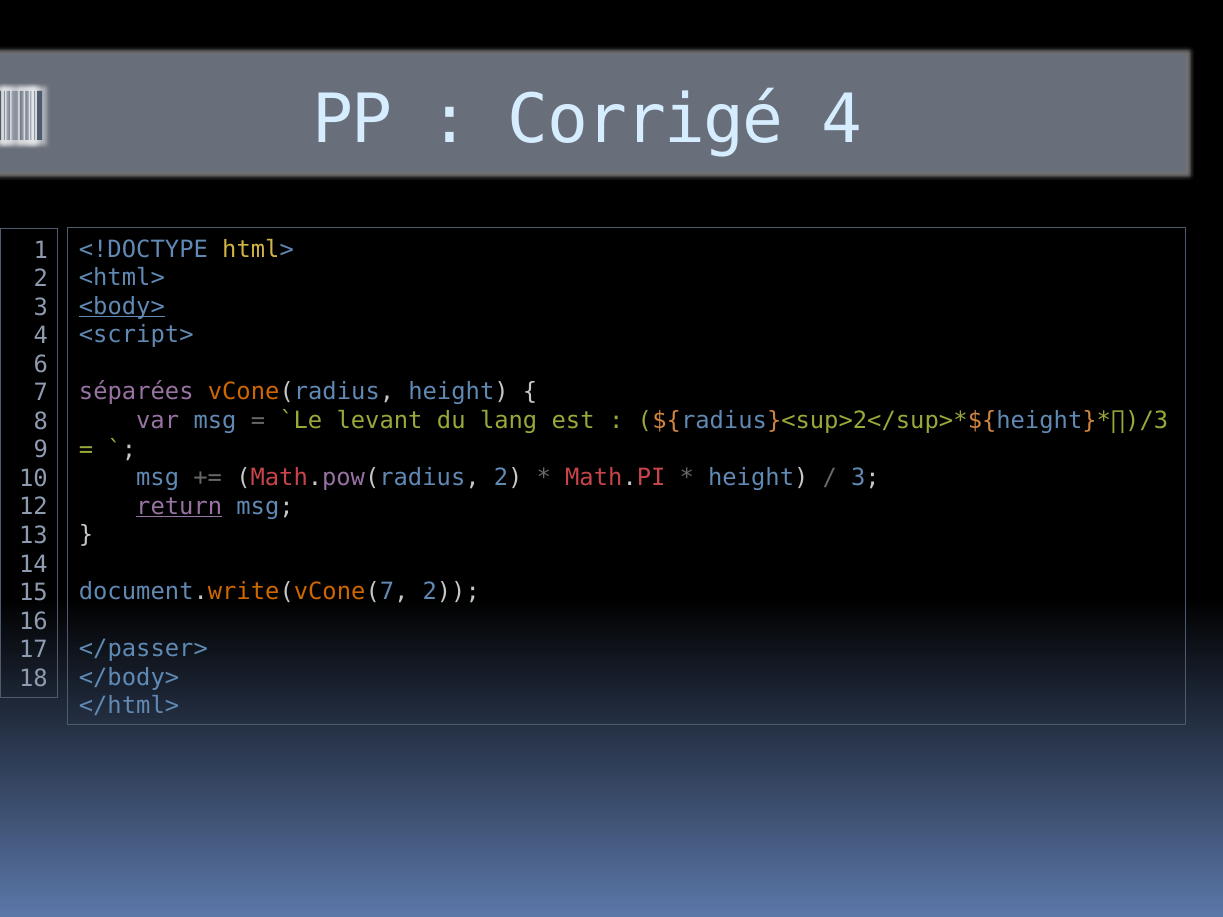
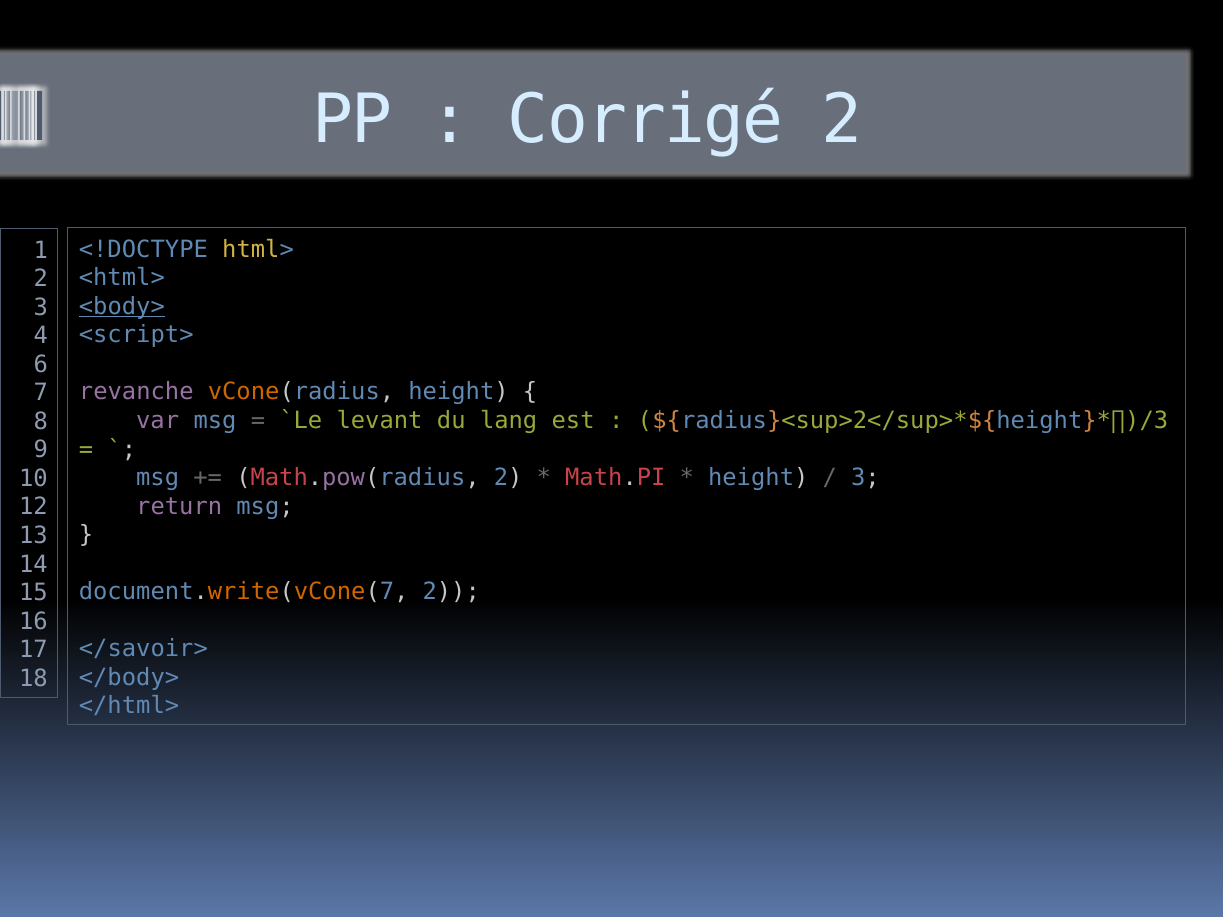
Corrigé 4: 4 -> 2
séparées: séparées -> revanche
return underline: present -> none
</passer>: </passer> -> </savoir>
